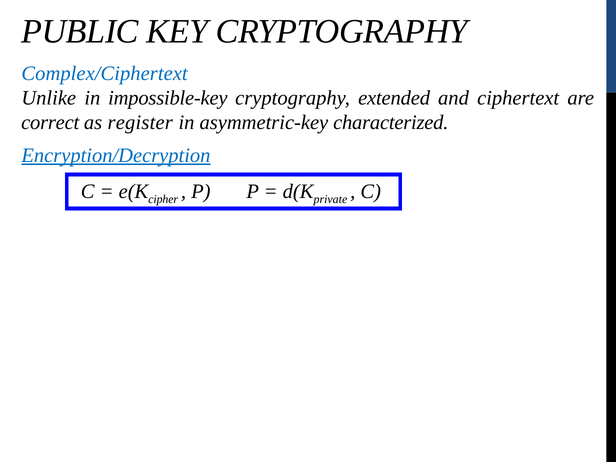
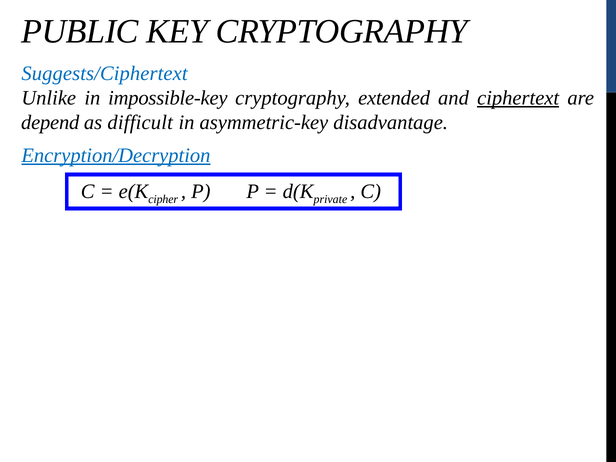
Complex/Ciphertext: Complex/Ciphertext -> Suggests/Ciphertext
ciphertext underline: none -> present
correct: correct -> depend
register: register -> difficult
characterized: characterized -> disadvantage
